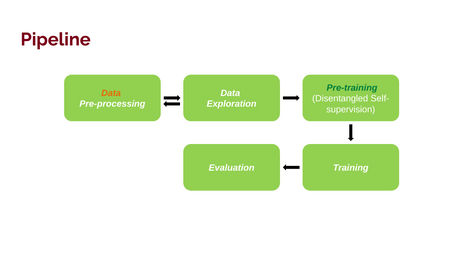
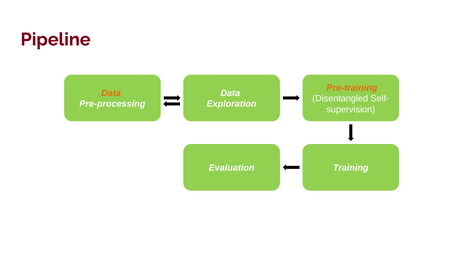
Pre-training colour: green -> orange
